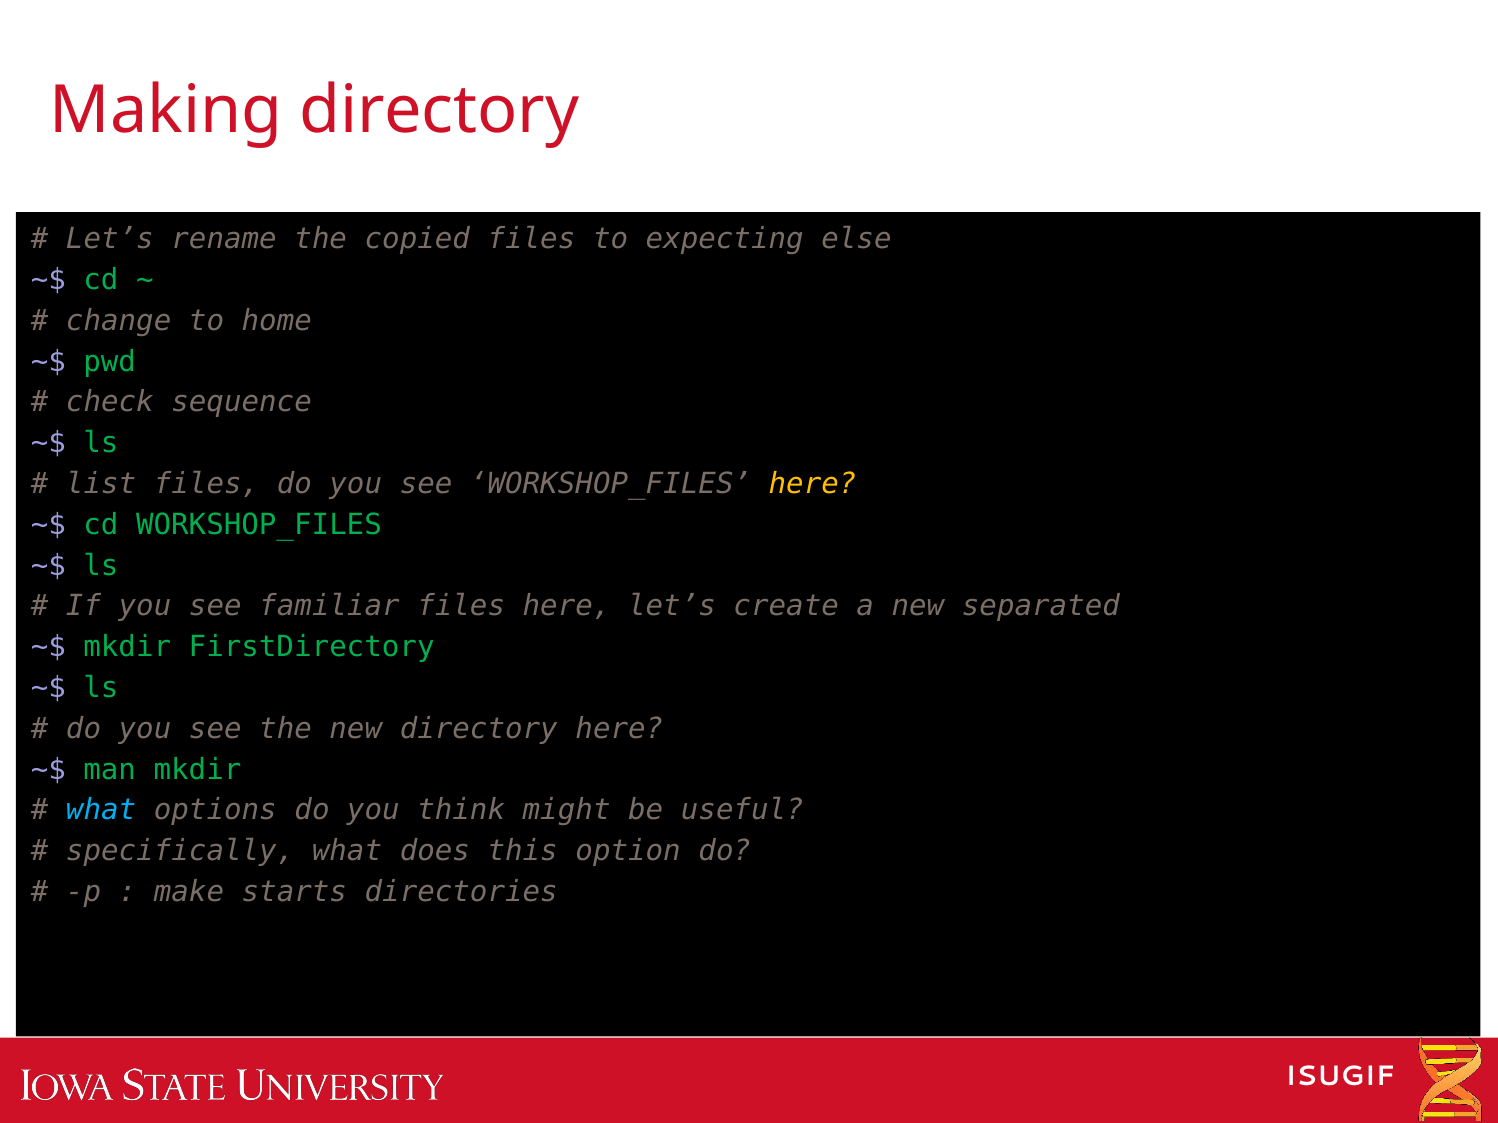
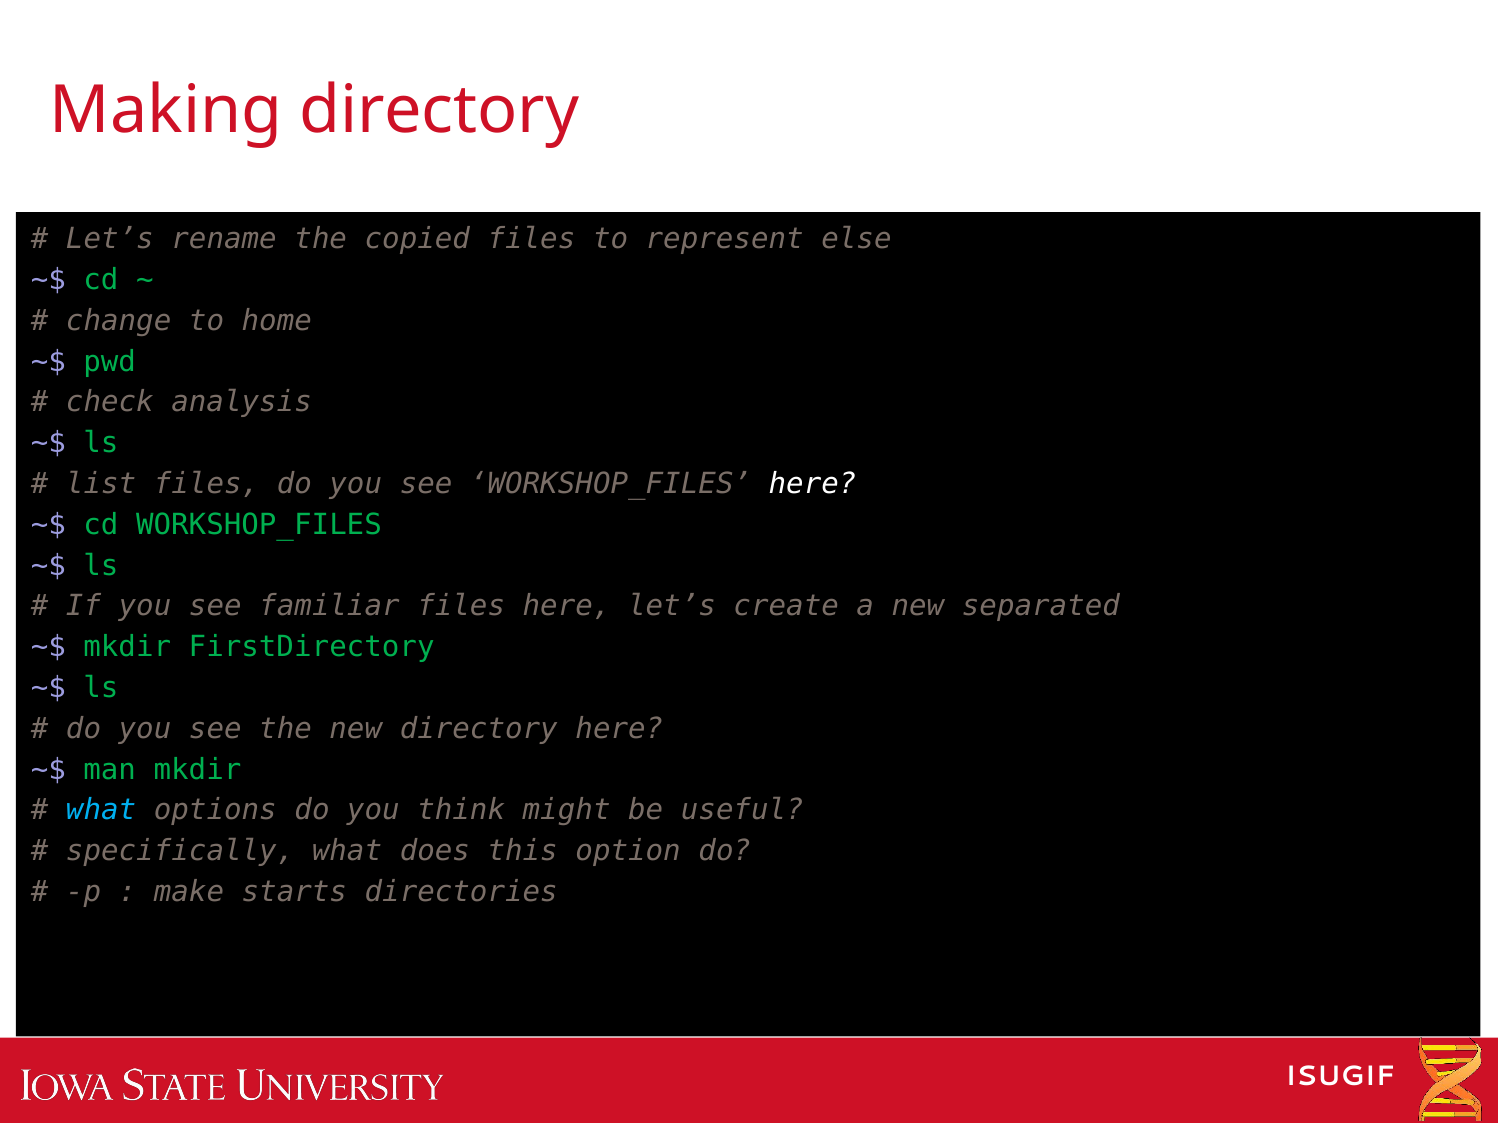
expecting: expecting -> represent
sequence: sequence -> analysis
here at (813, 484) colour: yellow -> white
